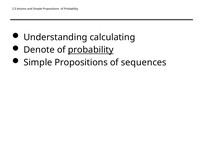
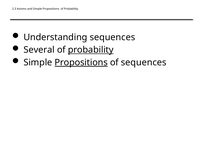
Understanding calculating: calculating -> sequences
Denote: Denote -> Several
Propositions at (81, 63) underline: none -> present
